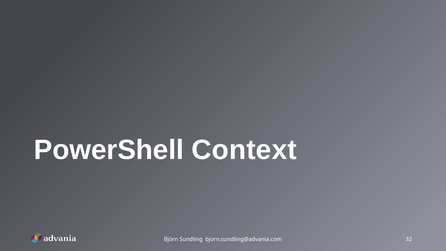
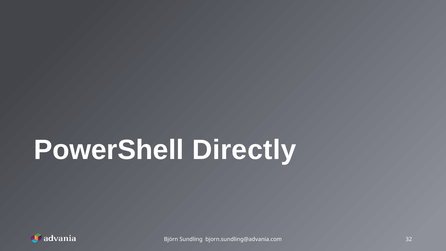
Context: Context -> Directly
